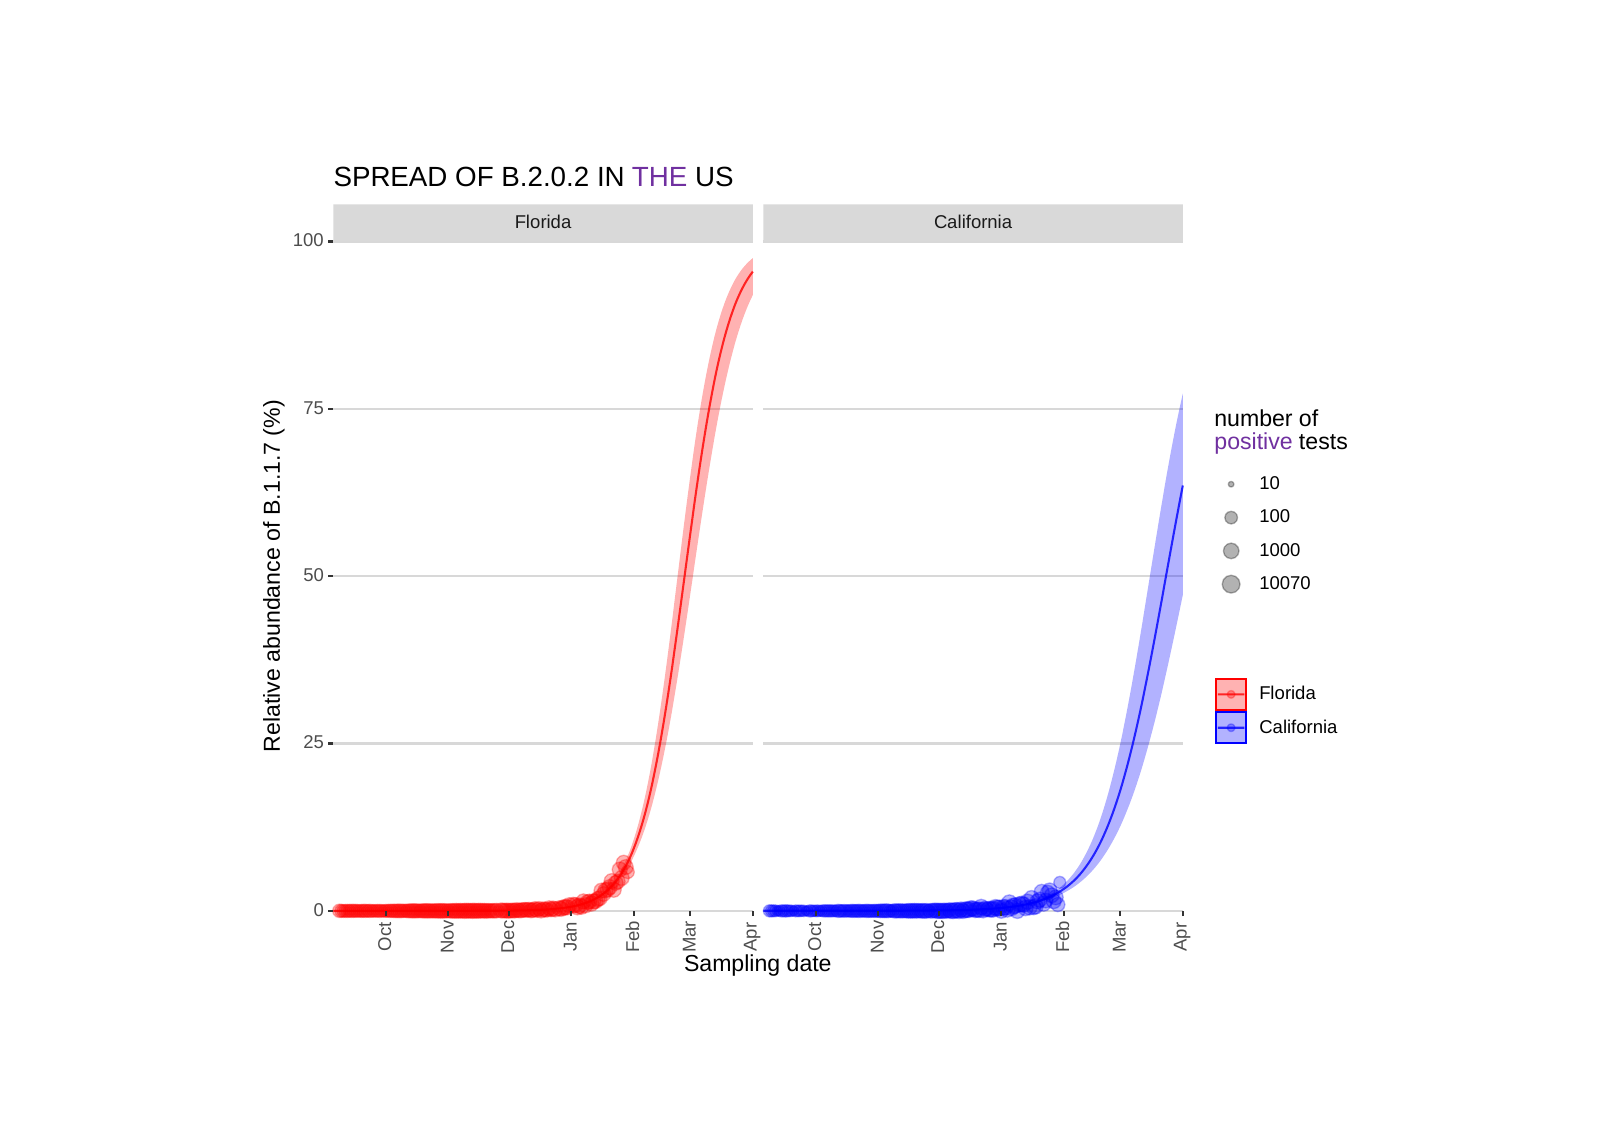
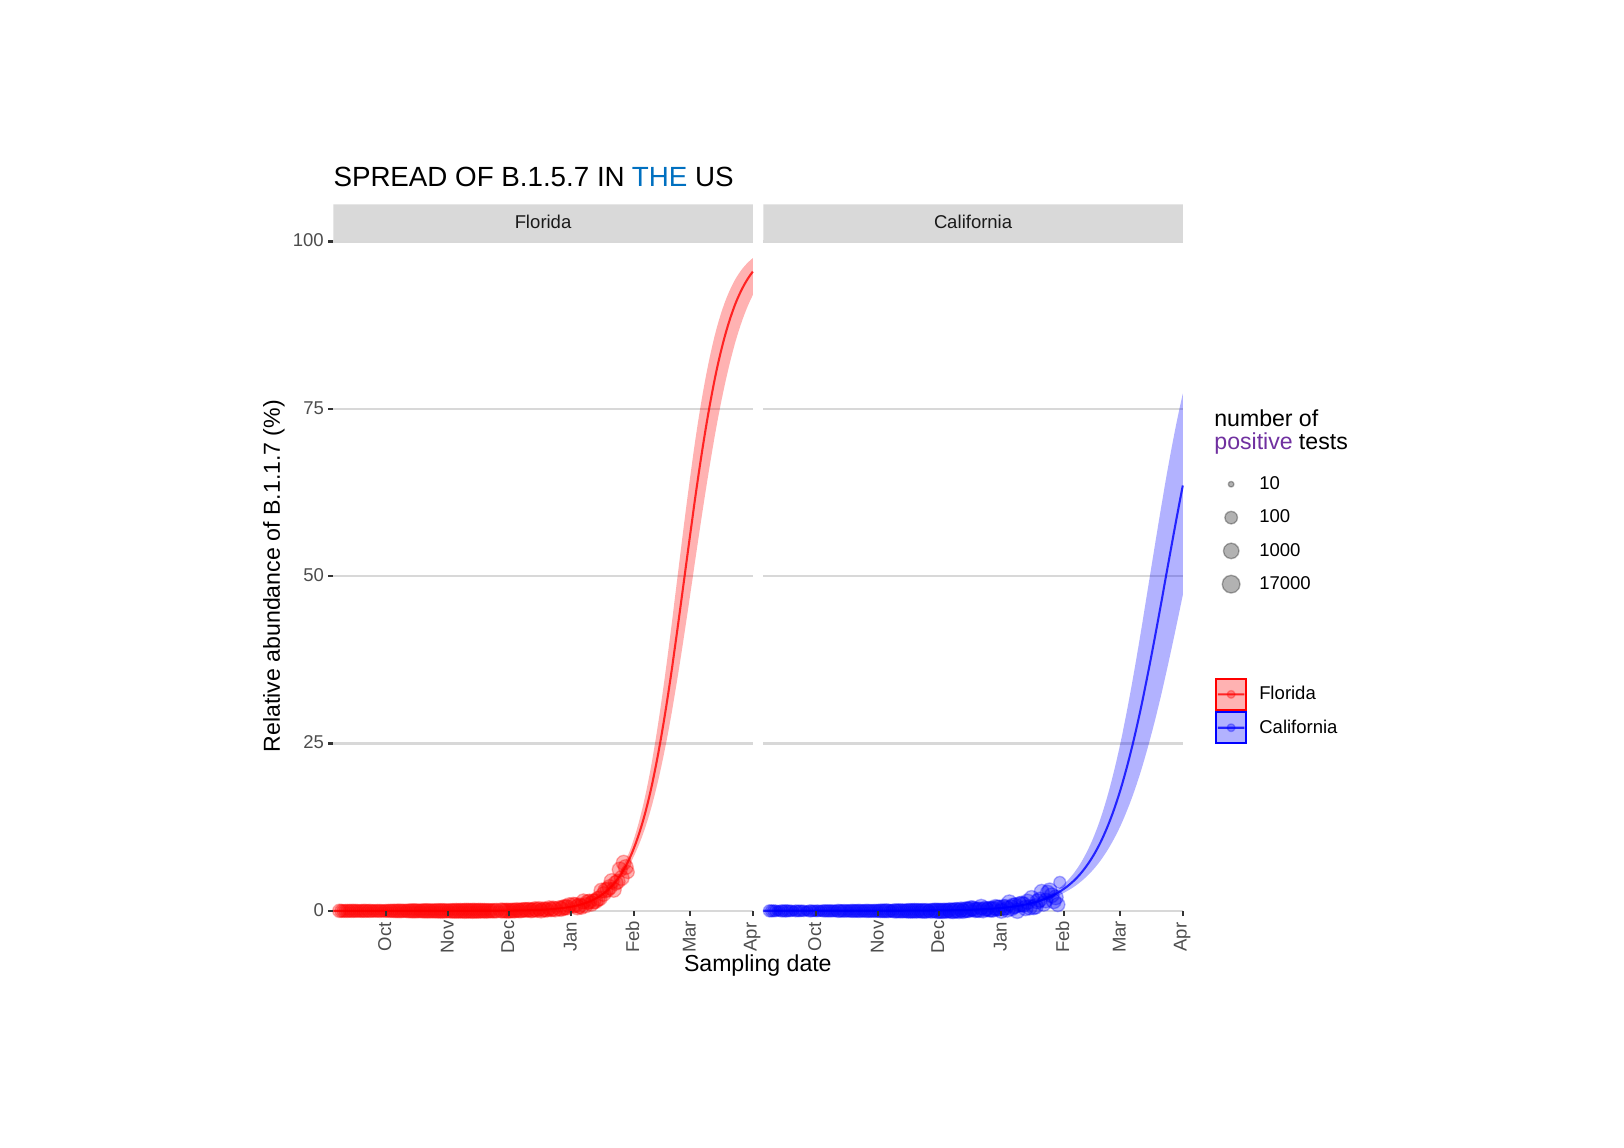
B.2.0.2: B.2.0.2 -> B.1.5.7
THE colour: purple -> blue
10070: 10070 -> 17000
